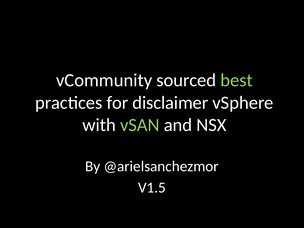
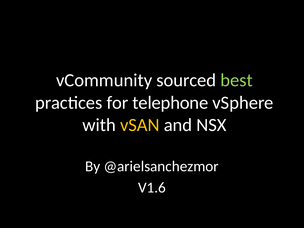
disclaimer: disclaimer -> telephone
vSAN colour: light green -> yellow
V1.5: V1.5 -> V1.6
